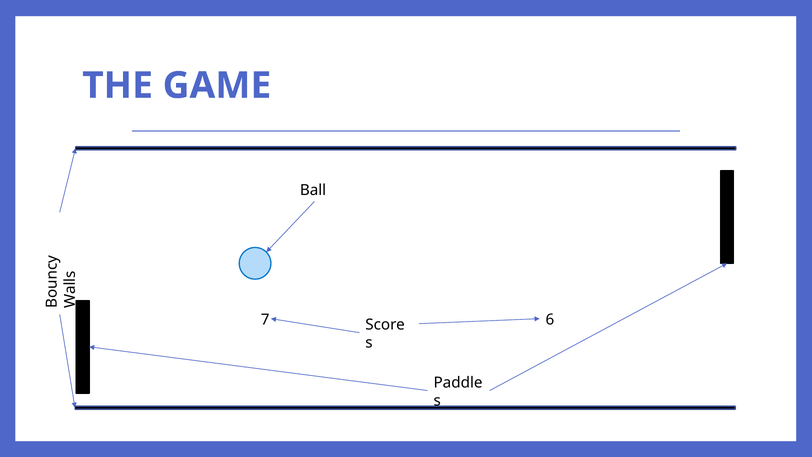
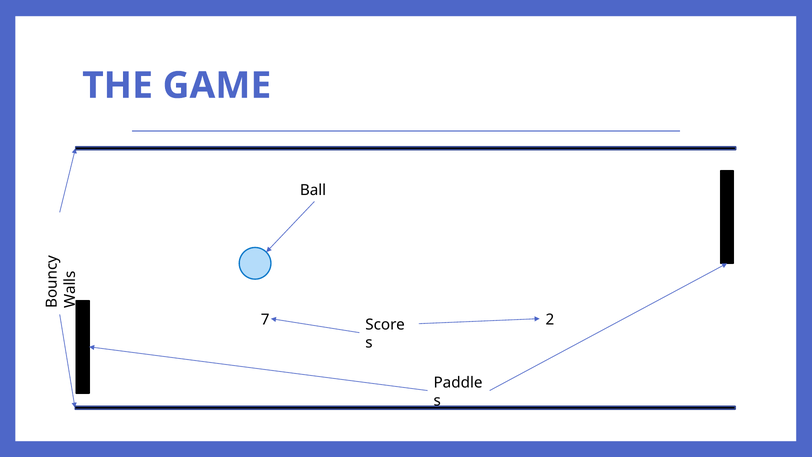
6: 6 -> 2
